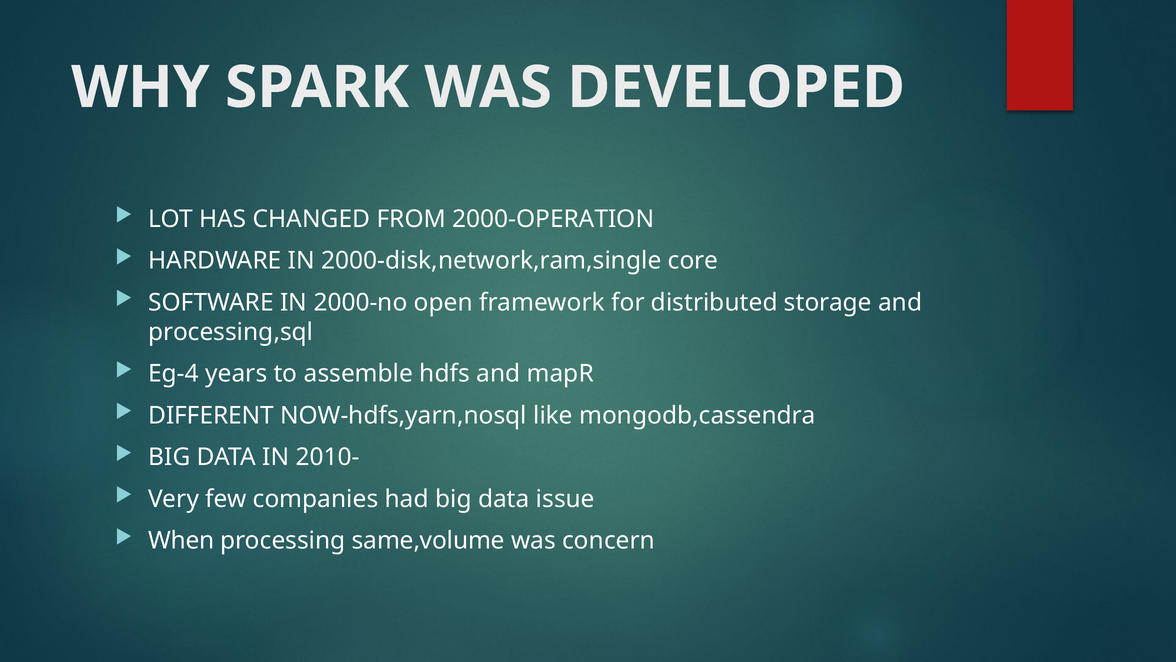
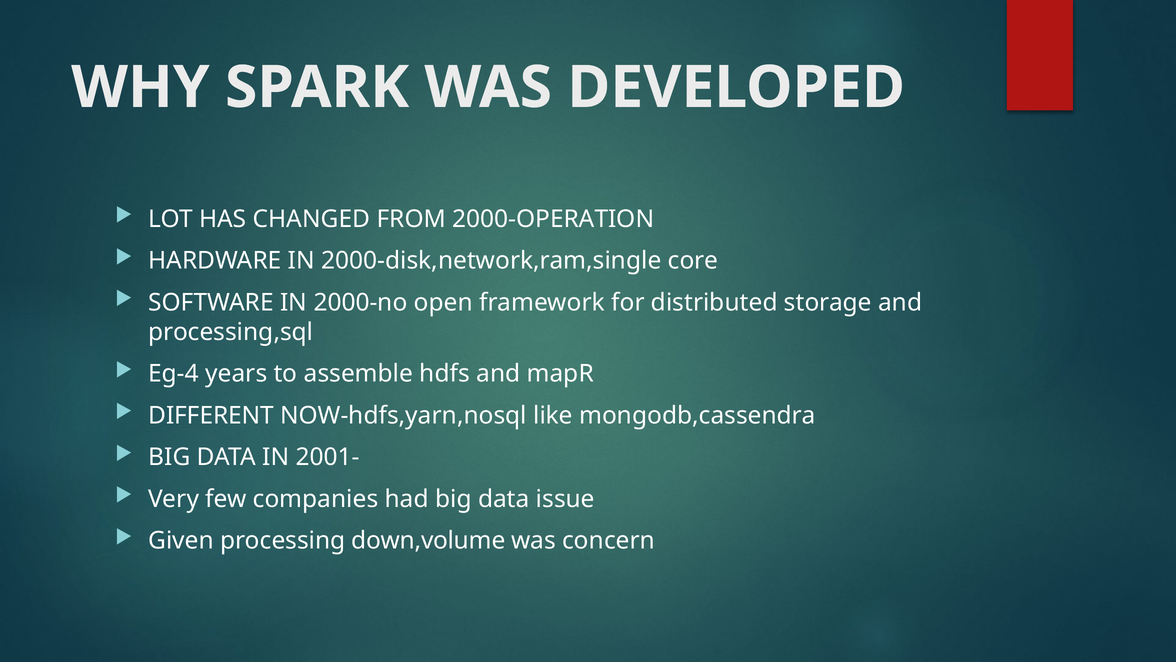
2010-: 2010- -> 2001-
When: When -> Given
same,volume: same,volume -> down,volume
